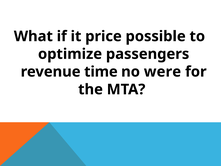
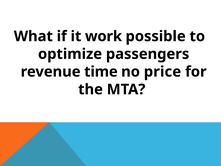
price: price -> work
were: were -> price
